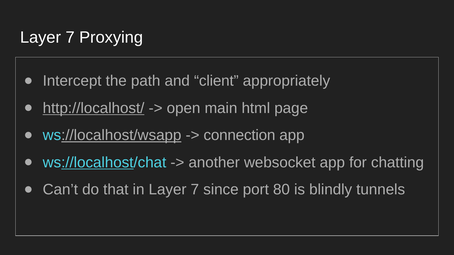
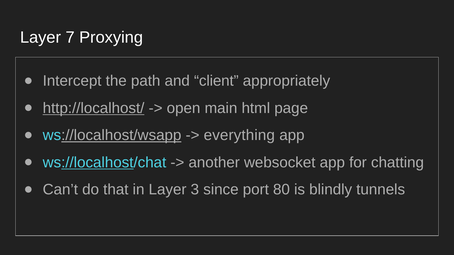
connection: connection -> everything
in Layer 7: 7 -> 3
